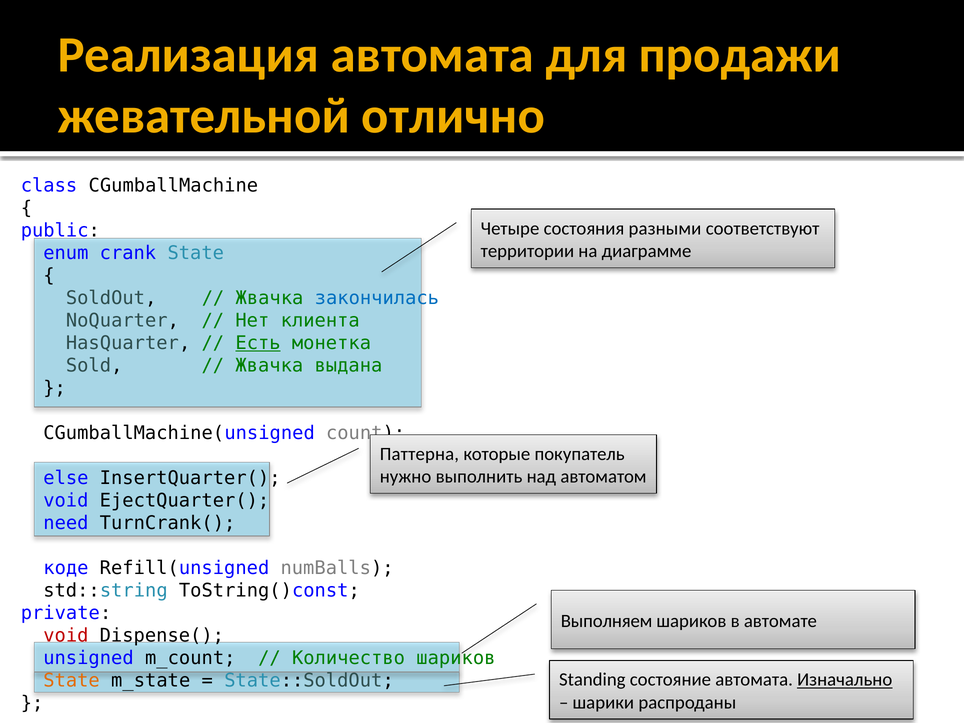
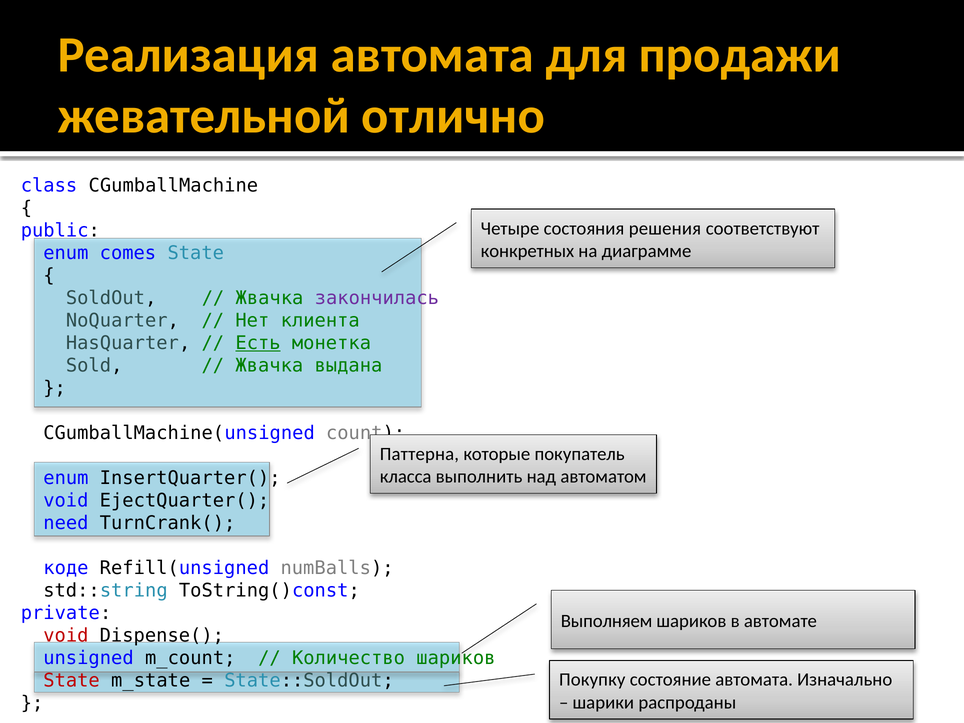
разными: разными -> решения
территории: территории -> конкретных
crank: crank -> comes
закончилась colour: blue -> purple
нужно: нужно -> класса
else at (66, 478): else -> enum
Standing: Standing -> Покупку
Изначально underline: present -> none
State at (72, 681) colour: orange -> red
